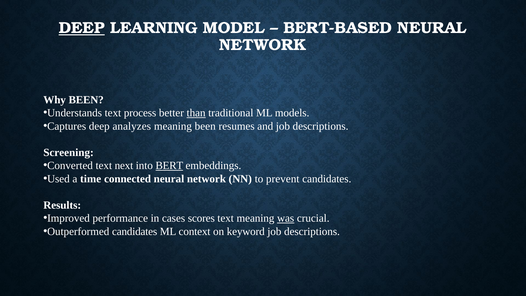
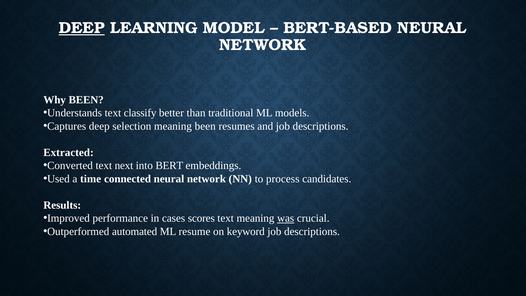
process: process -> classify
than underline: present -> none
analyzes: analyzes -> selection
Screening: Screening -> Extracted
BERT underline: present -> none
prevent: prevent -> process
Outperformed candidates: candidates -> automated
context: context -> resume
